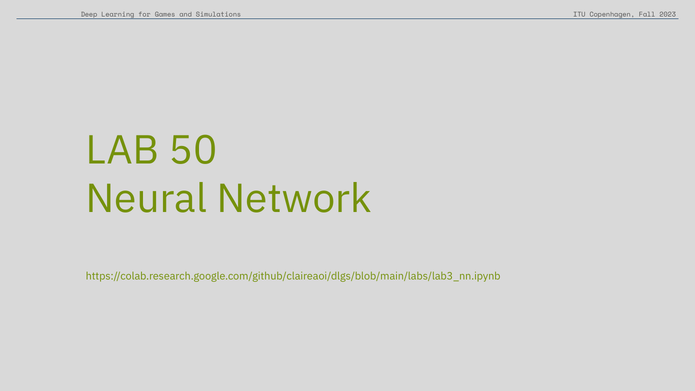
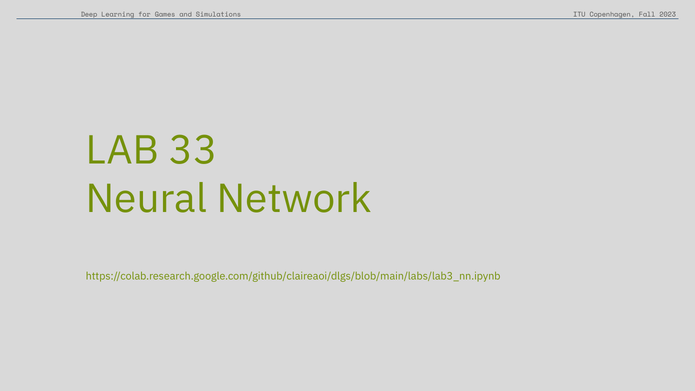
50: 50 -> 33
